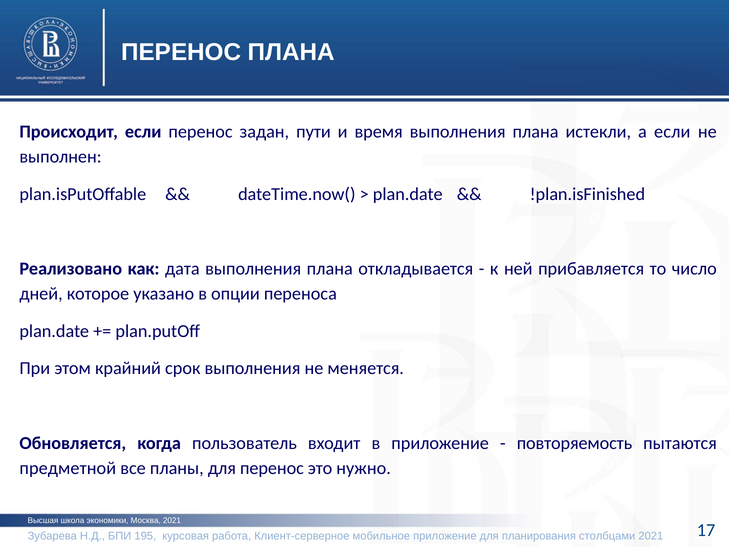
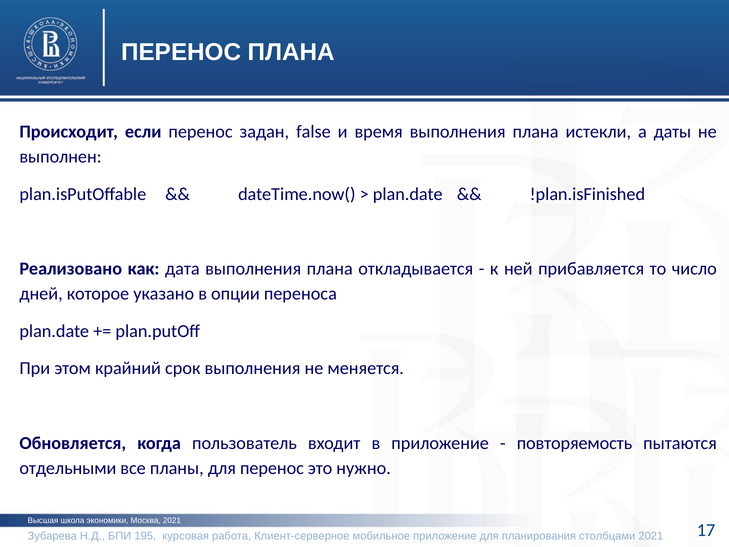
пути: пути -> false
а если: если -> даты
предметной: предметной -> отдельными
